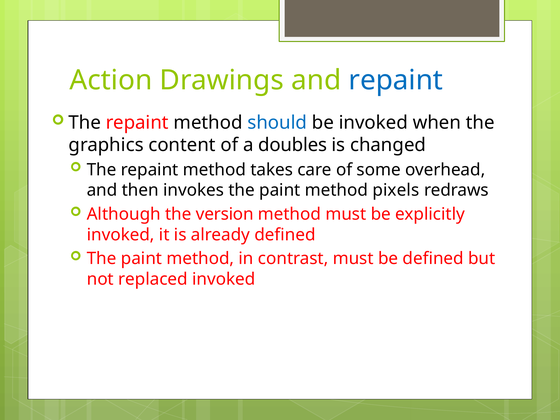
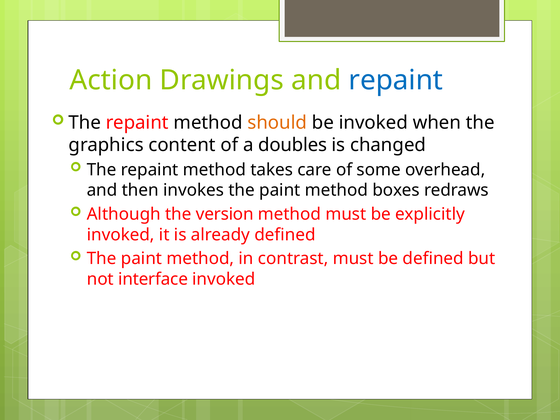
should colour: blue -> orange
pixels: pixels -> boxes
replaced: replaced -> interface
